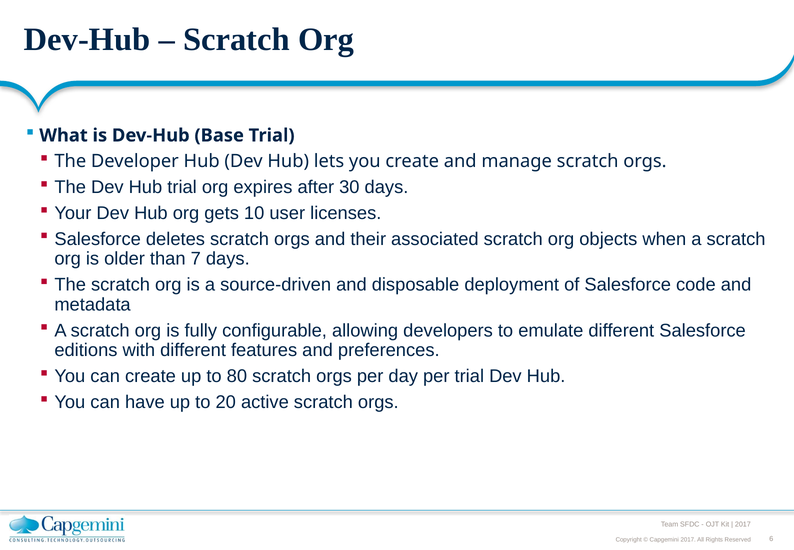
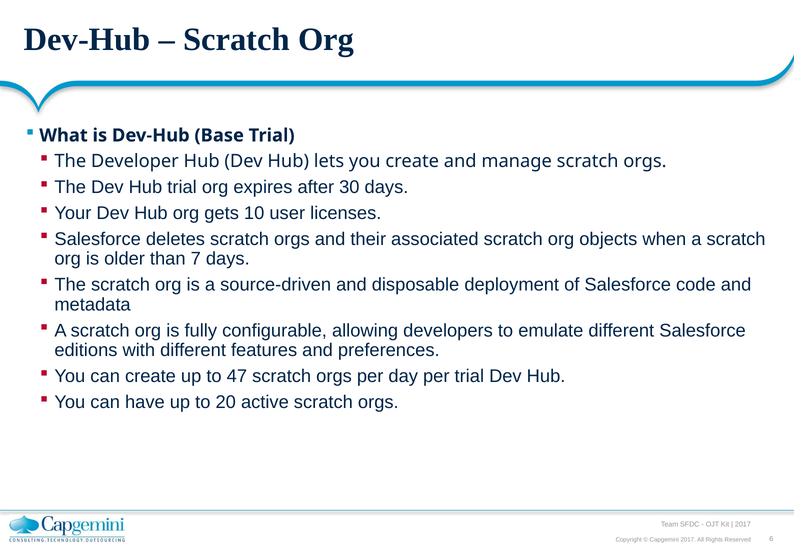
80: 80 -> 47
